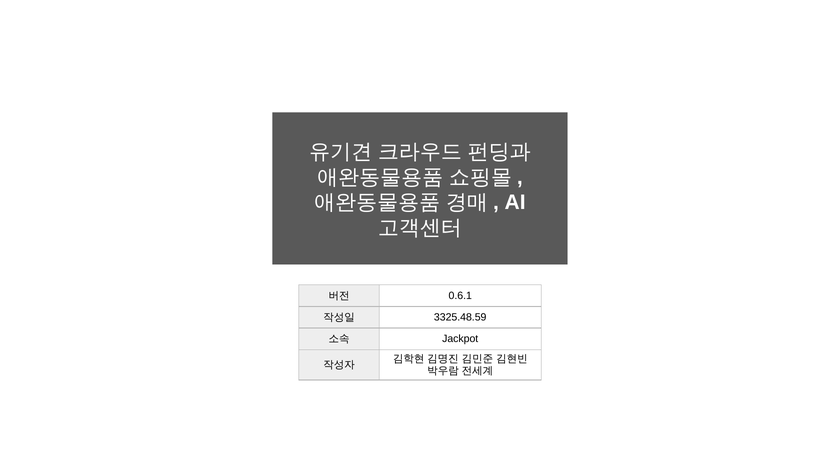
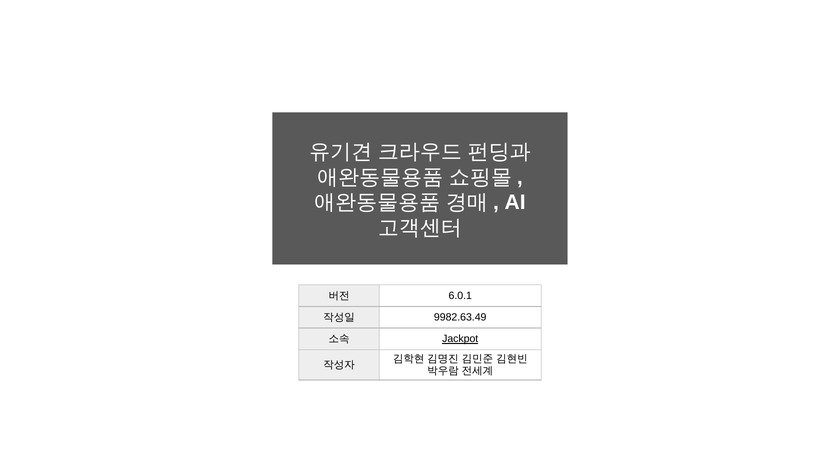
0.6.1: 0.6.1 -> 6.0.1
3325.48.59: 3325.48.59 -> 9982.63.49
Jackpot underline: none -> present
